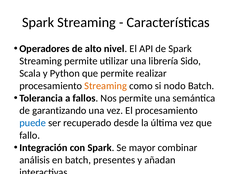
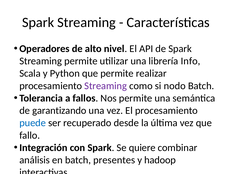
Sido: Sido -> Info
Streaming at (106, 86) colour: orange -> purple
mayor: mayor -> quiere
añadan: añadan -> hadoop
